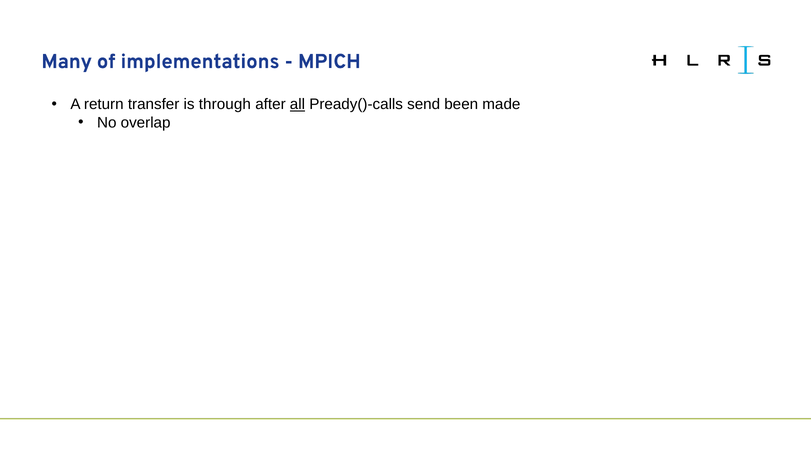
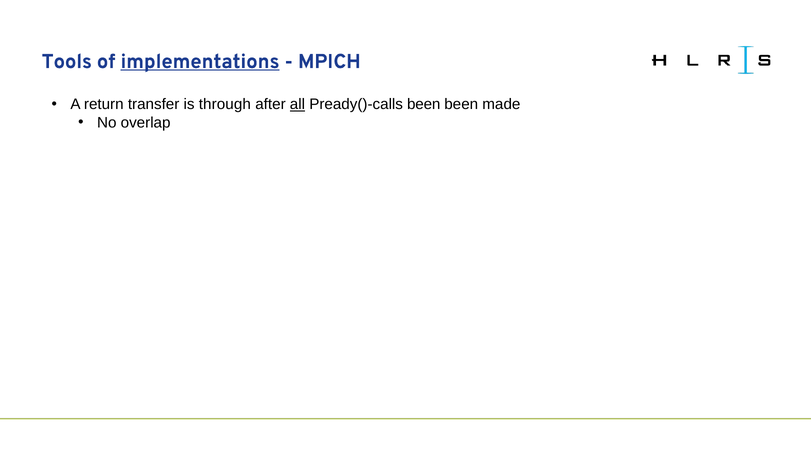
Many: Many -> Tools
implementations underline: none -> present
Pready()-calls send: send -> been
